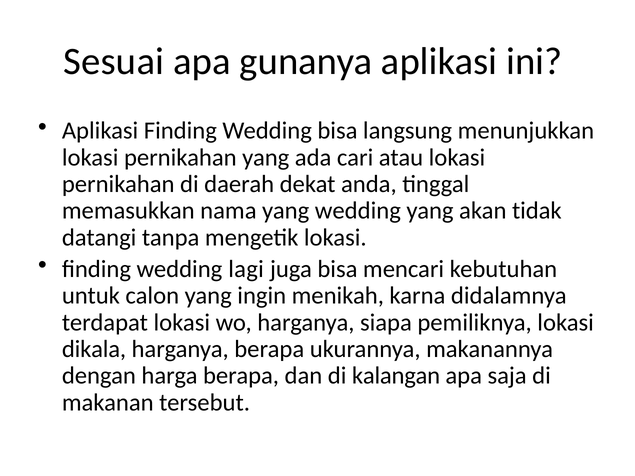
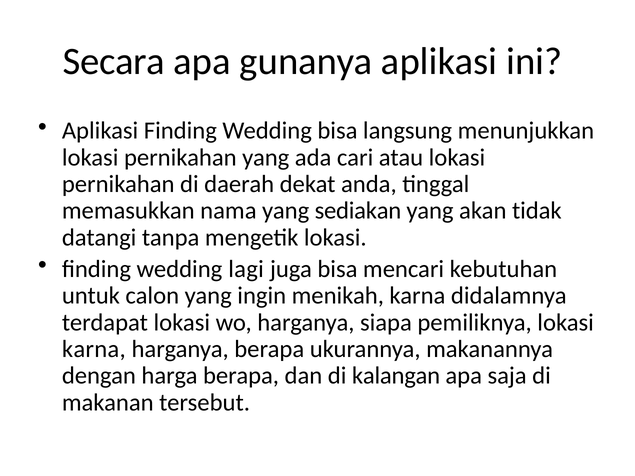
Sesuai: Sesuai -> Secara
yang wedding: wedding -> sediakan
dikala at (94, 349): dikala -> karna
